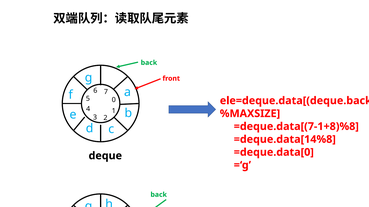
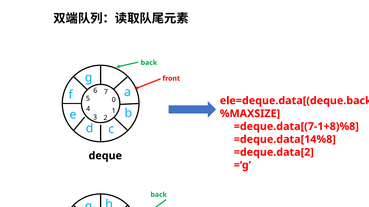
=deque.data[0: =deque.data[0 -> =deque.data[2
